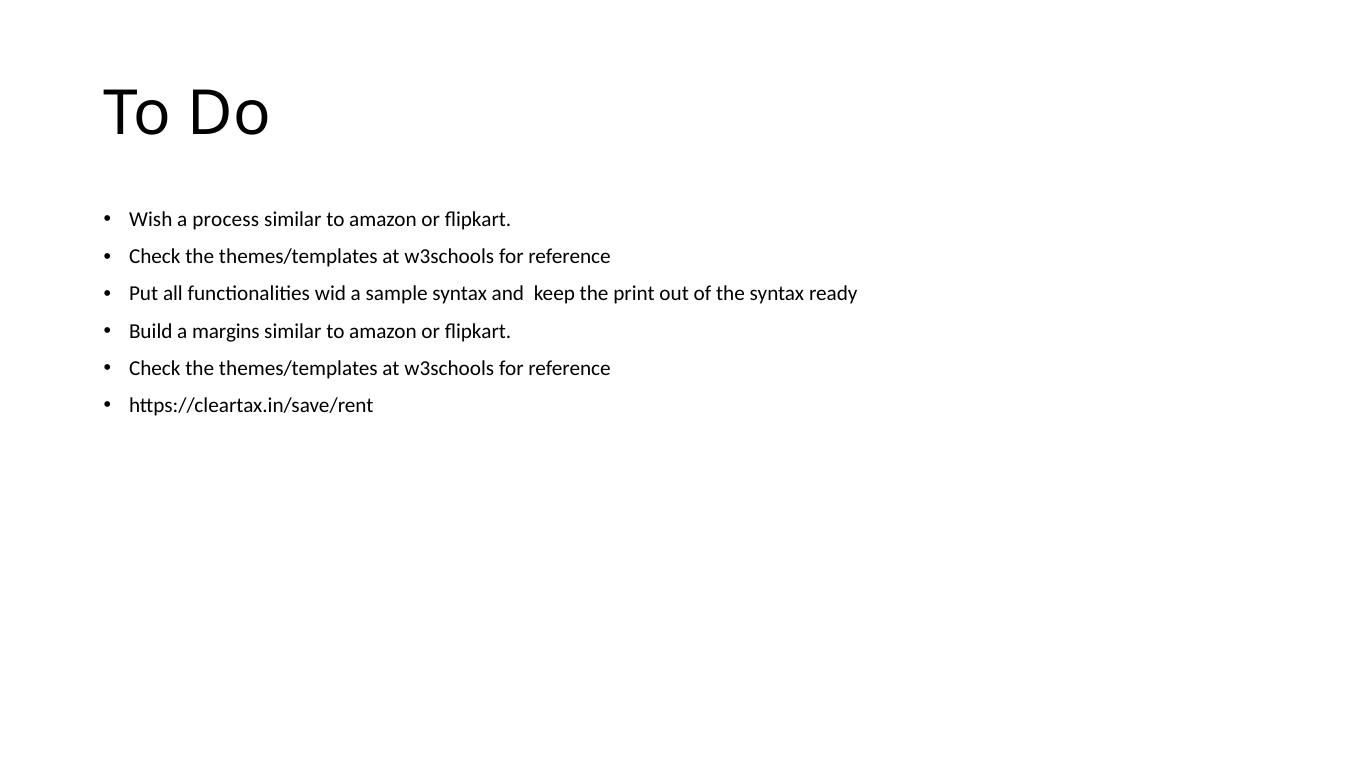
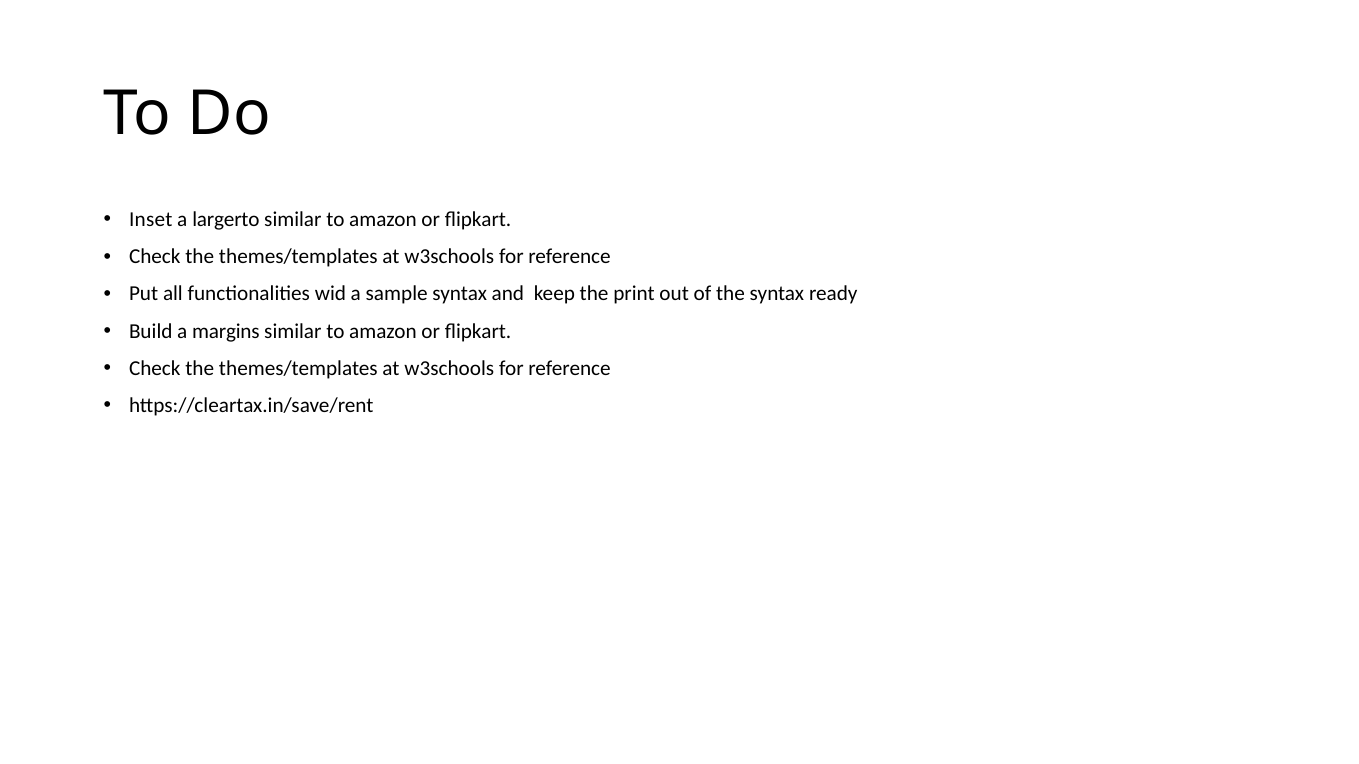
Wish: Wish -> Inset
process: process -> largerto
